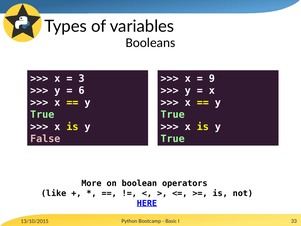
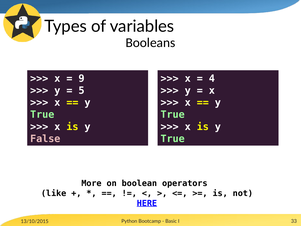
3: 3 -> 9
9: 9 -> 4
6: 6 -> 5
